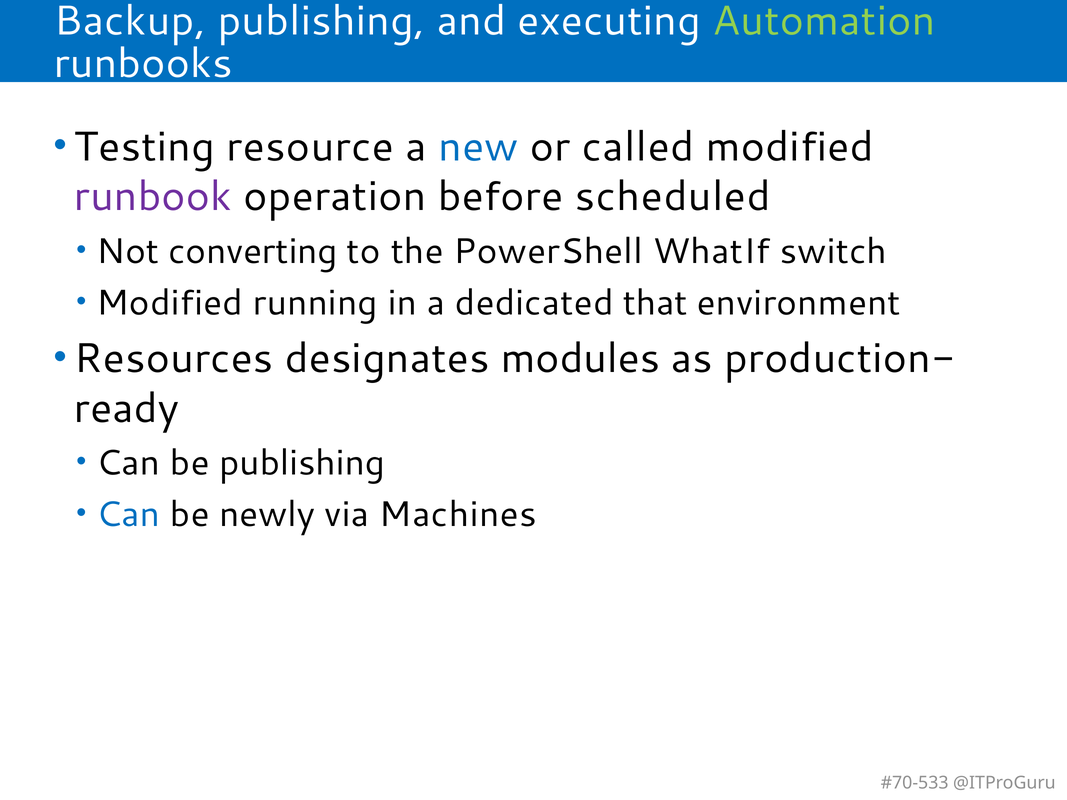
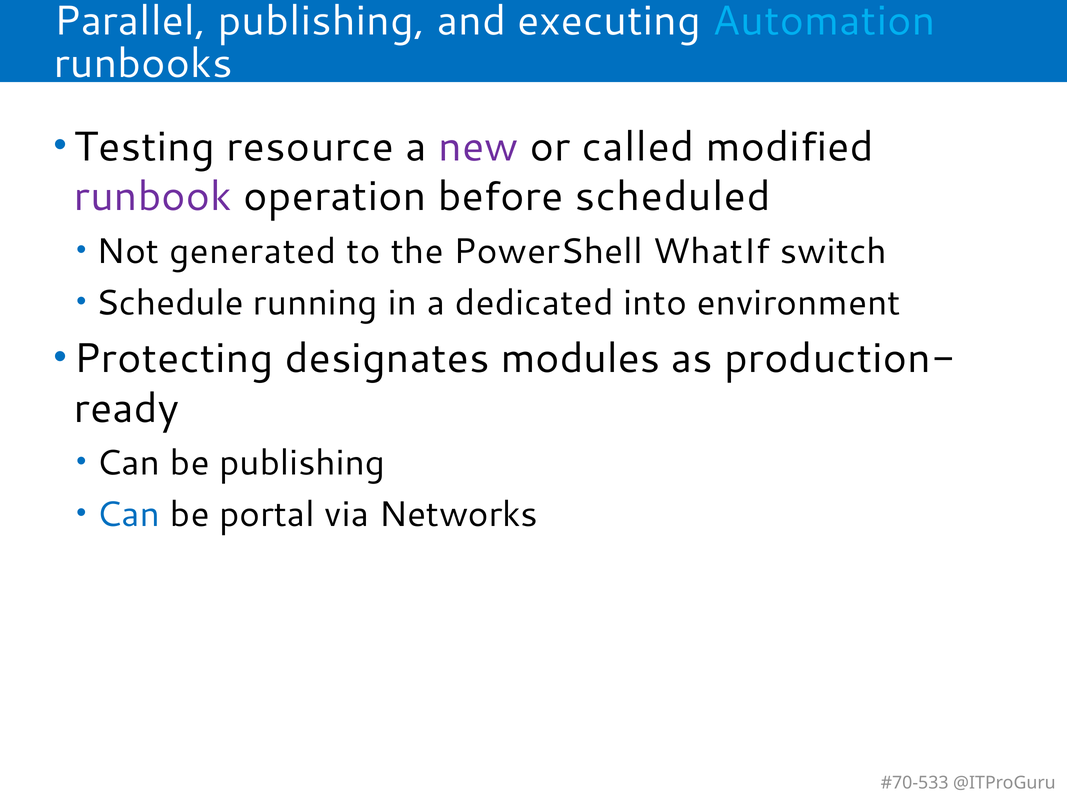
Backup: Backup -> Parallel
Automation colour: light green -> light blue
new colour: blue -> purple
converting: converting -> generated
Modified at (170, 303): Modified -> Schedule
that: that -> into
Resources: Resources -> Protecting
newly: newly -> portal
Machines: Machines -> Networks
